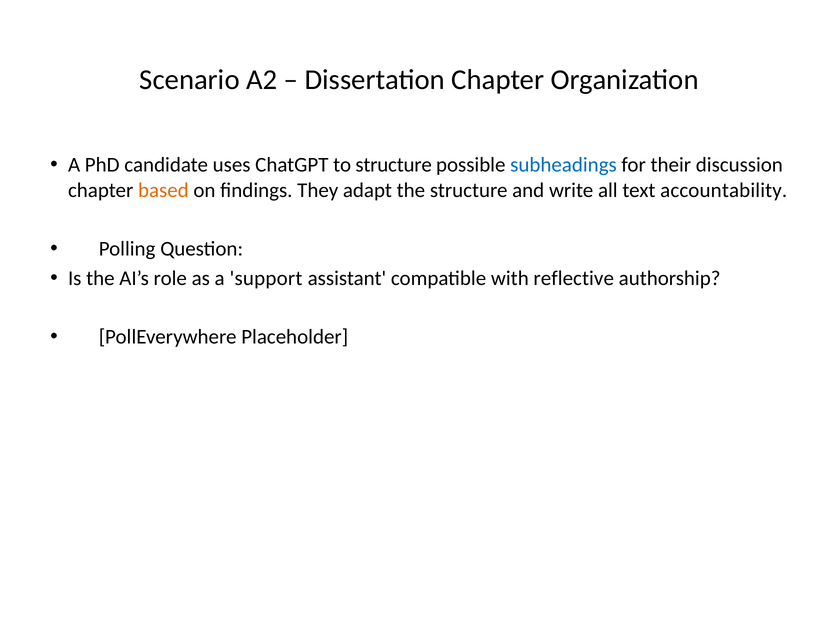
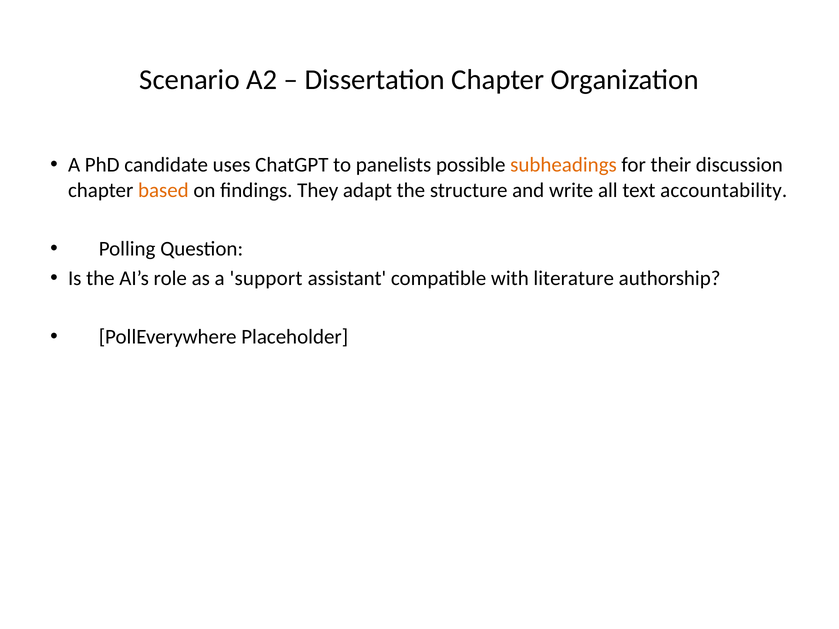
to structure: structure -> panelists
subheadings colour: blue -> orange
reflective: reflective -> literature
